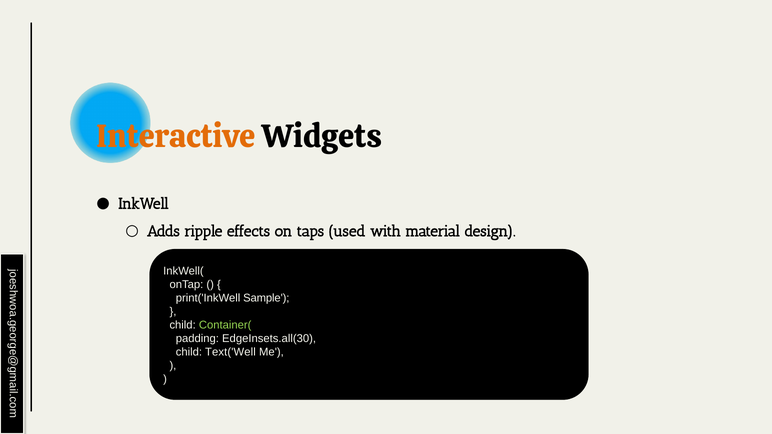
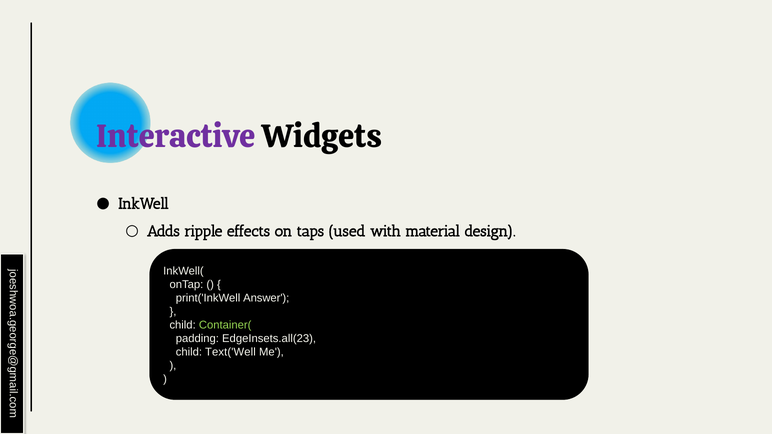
Interactive colour: orange -> purple
Sample: Sample -> Answer
EdgeInsets.all(30: EdgeInsets.all(30 -> EdgeInsets.all(23
